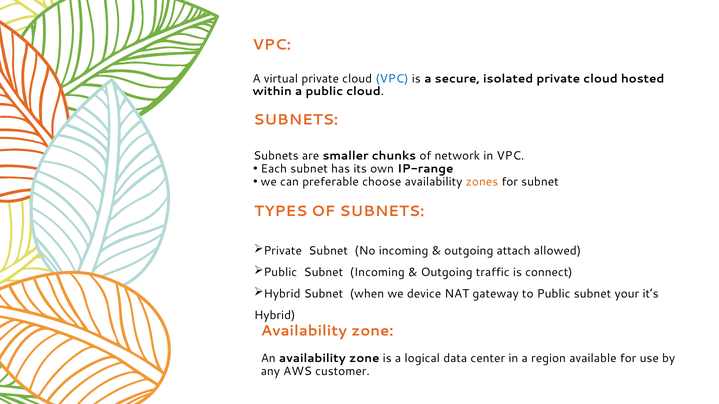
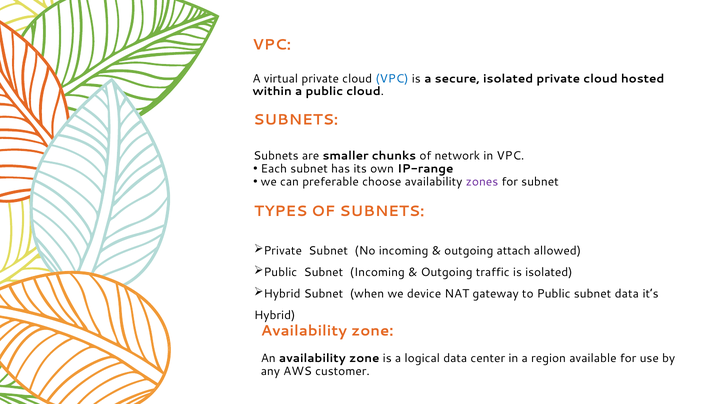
zones colour: orange -> purple
is connect: connect -> isolated
subnet your: your -> data
